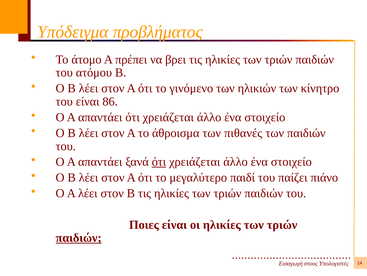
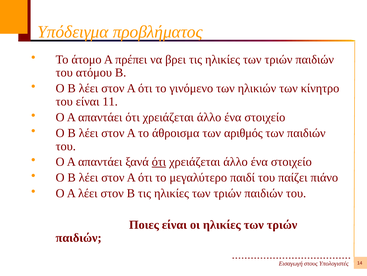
86: 86 -> 11
πιθανές: πιθανές -> αριθμός
παιδιών at (79, 237) underline: present -> none
